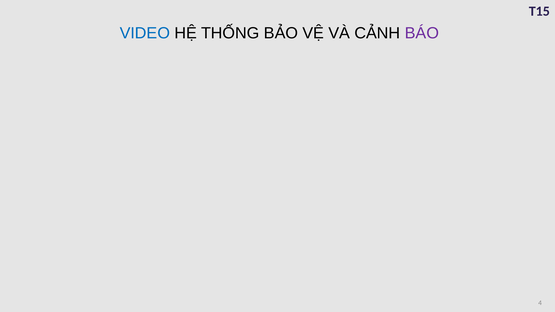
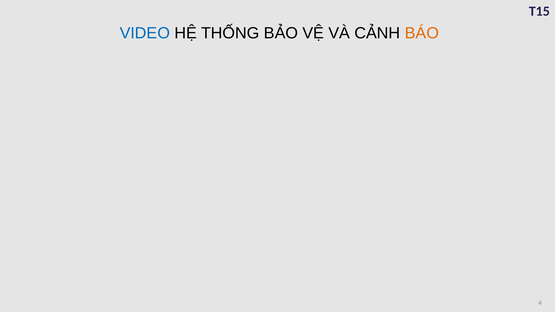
BÁO colour: purple -> orange
